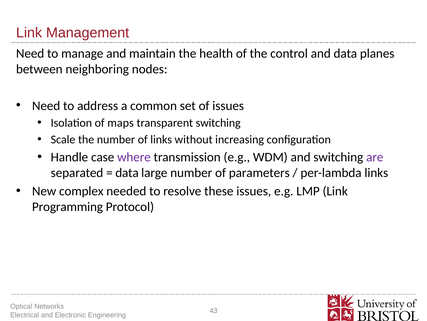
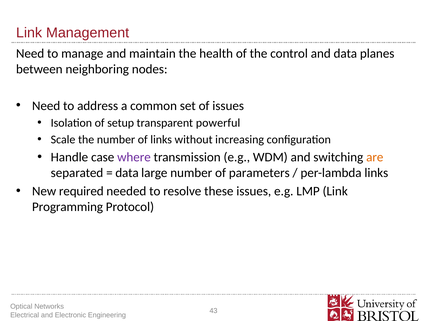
maps: maps -> setup
transparent switching: switching -> powerful
are colour: purple -> orange
complex: complex -> required
